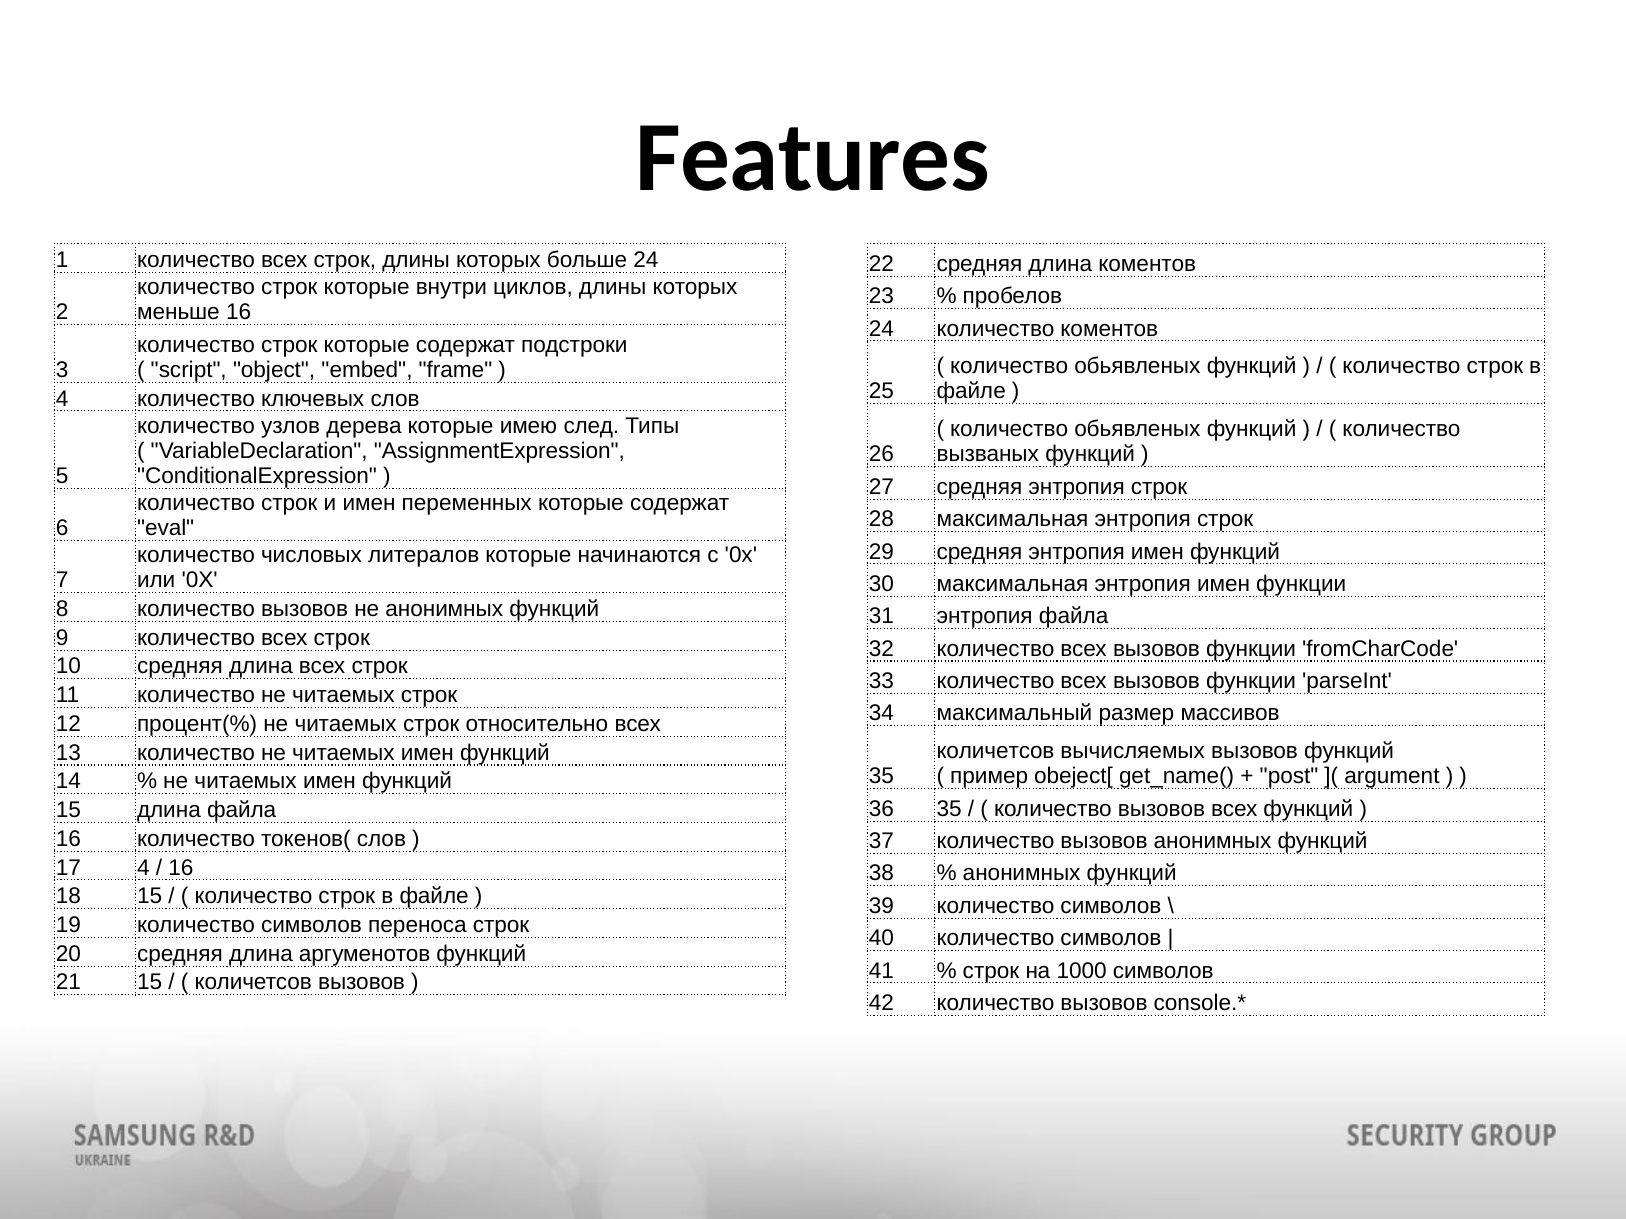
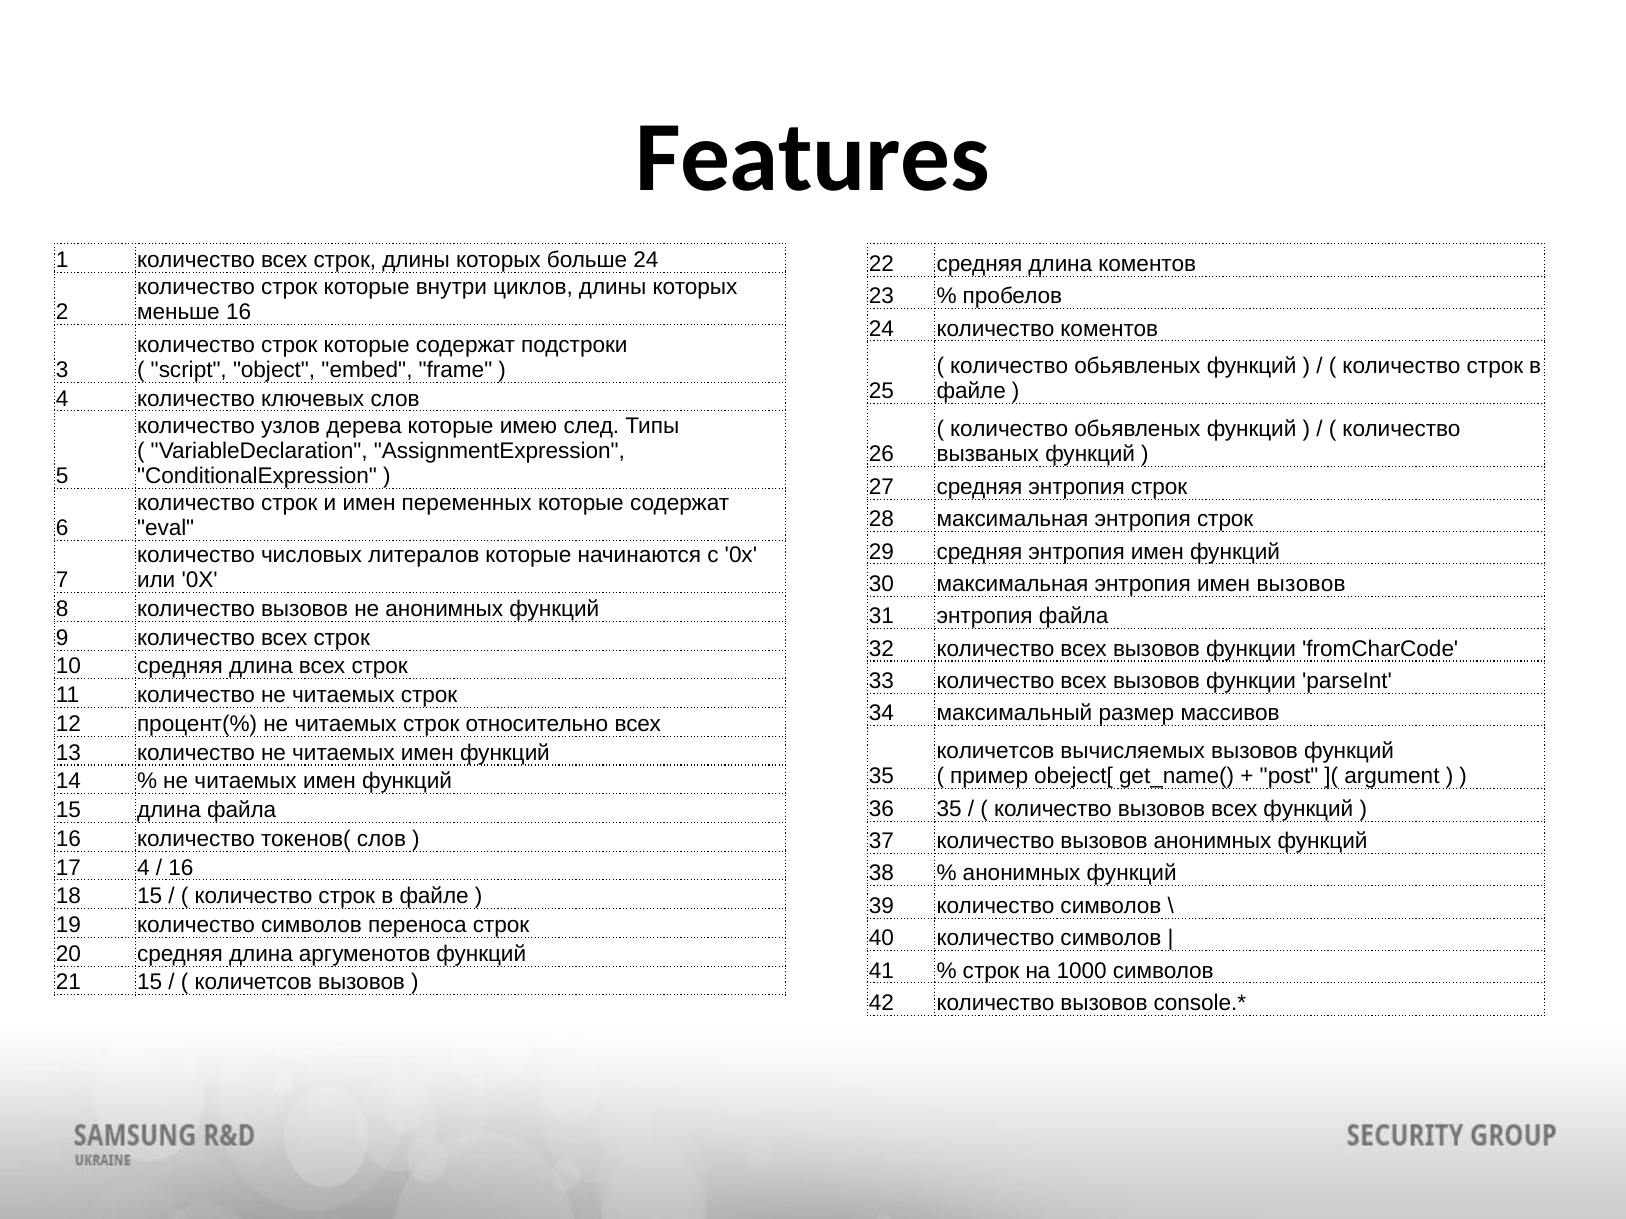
имен функции: функции -> вызовов
